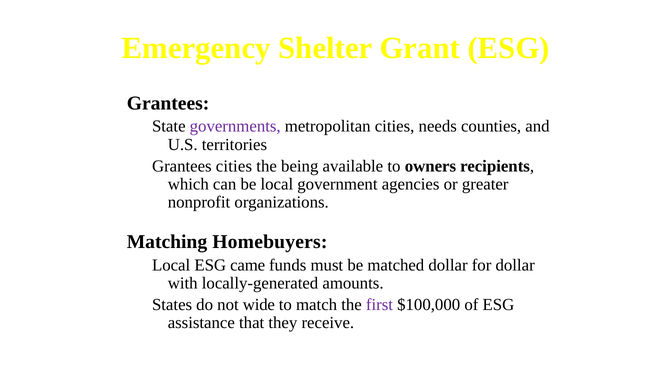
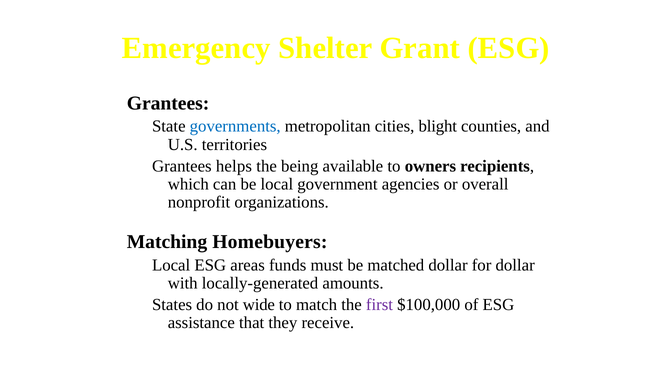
governments colour: purple -> blue
needs: needs -> blight
Grantees cities: cities -> helps
greater: greater -> overall
came: came -> areas
